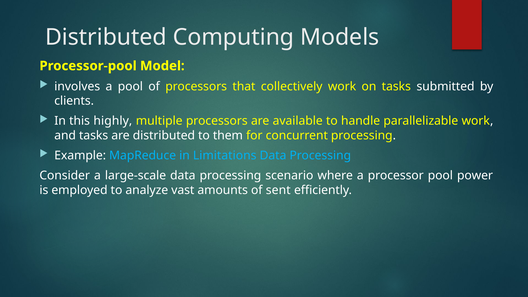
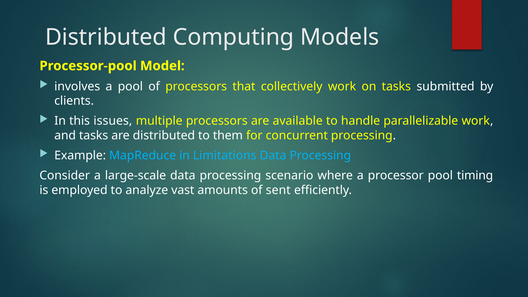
highly: highly -> issues
power: power -> timing
